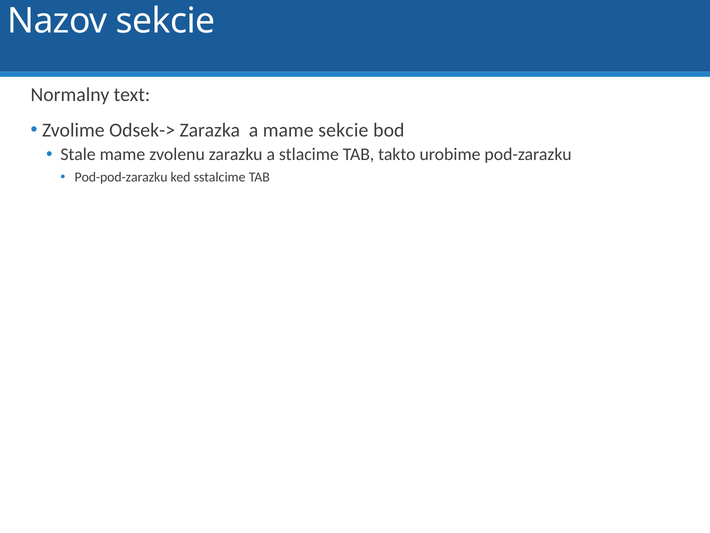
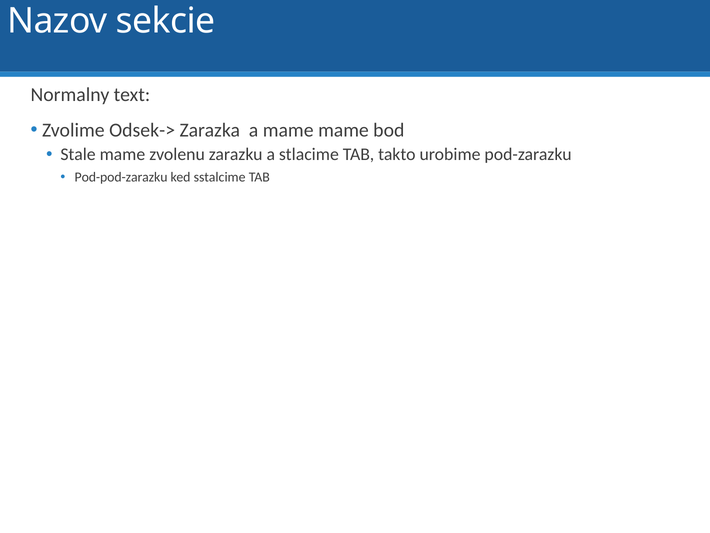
mame sekcie: sekcie -> mame
